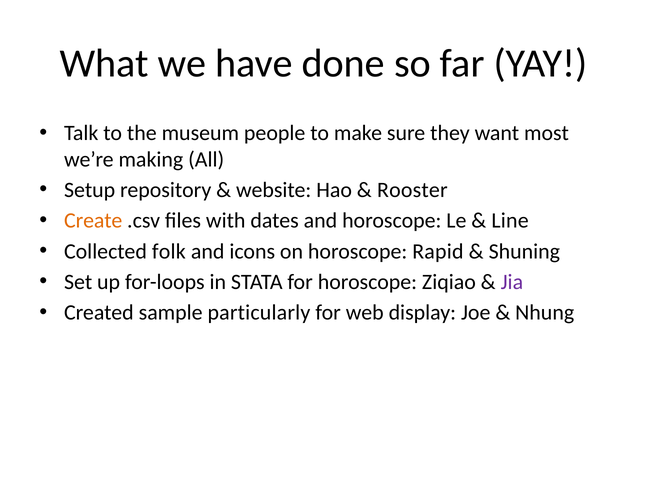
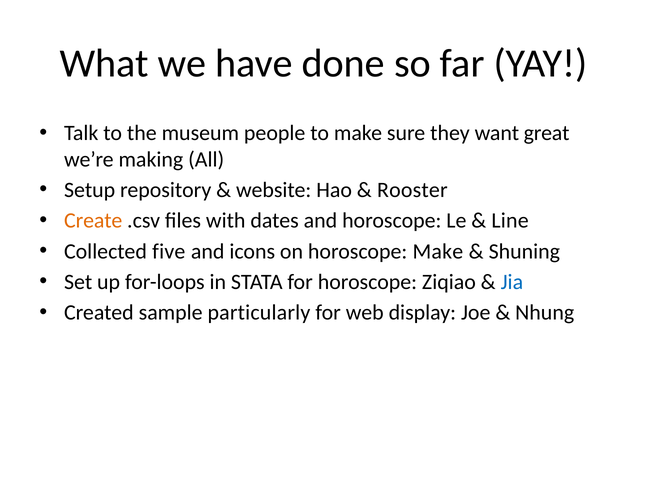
most: most -> great
folk: folk -> five
horoscope Rapid: Rapid -> Make
Jia colour: purple -> blue
